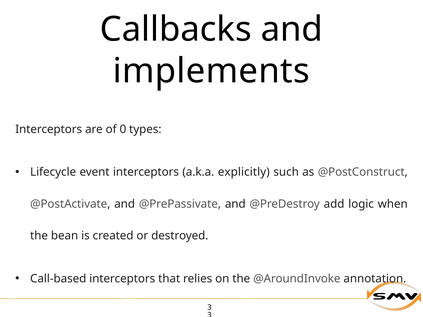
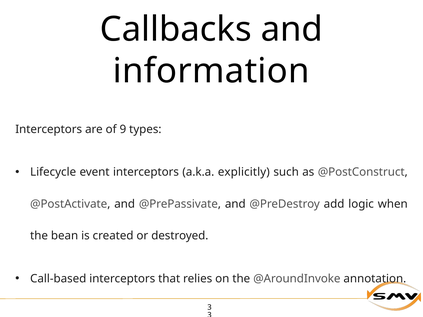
implements: implements -> information
0: 0 -> 9
